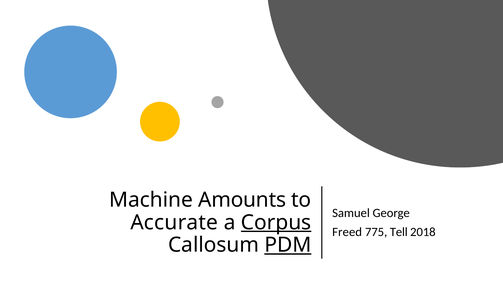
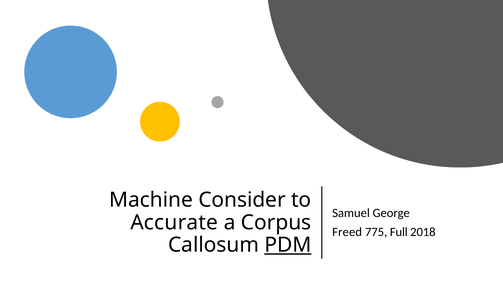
Amounts: Amounts -> Consider
Corpus underline: present -> none
Tell: Tell -> Full
